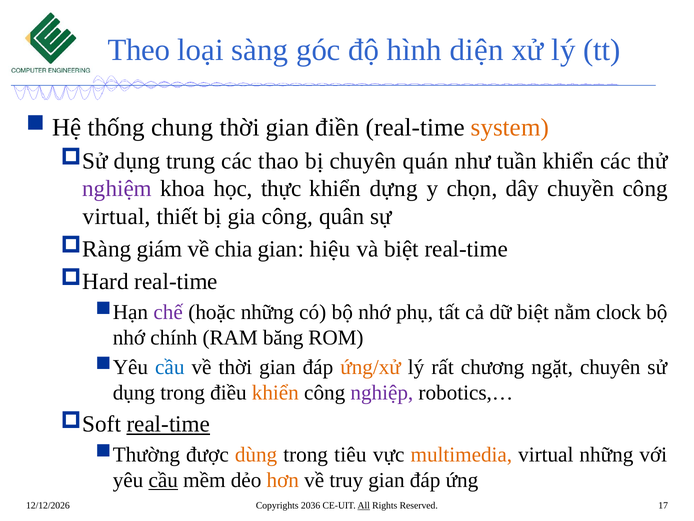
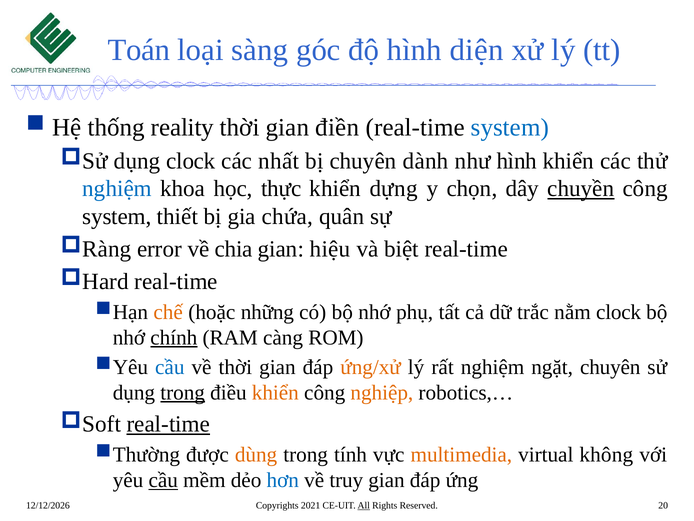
Theo: Theo -> Toán
chung: chung -> reality
system at (510, 127) colour: orange -> blue
dụng trung: trung -> clock
thao: thao -> nhất
quán: quán -> dành
như tuần: tuần -> hình
nghiệm at (117, 189) colour: purple -> blue
chuyền underline: none -> present
virtual at (117, 216): virtual -> system
gia công: công -> chứa
giám: giám -> error
chế colour: purple -> orange
dữ biệt: biệt -> trắc
chính underline: none -> present
băng: băng -> càng
rất chương: chương -> nghiệm
trong at (183, 392) underline: none -> present
nghiệp colour: purple -> orange
tiêu: tiêu -> tính
virtual những: những -> không
hơn colour: orange -> blue
2036: 2036 -> 2021
17: 17 -> 20
